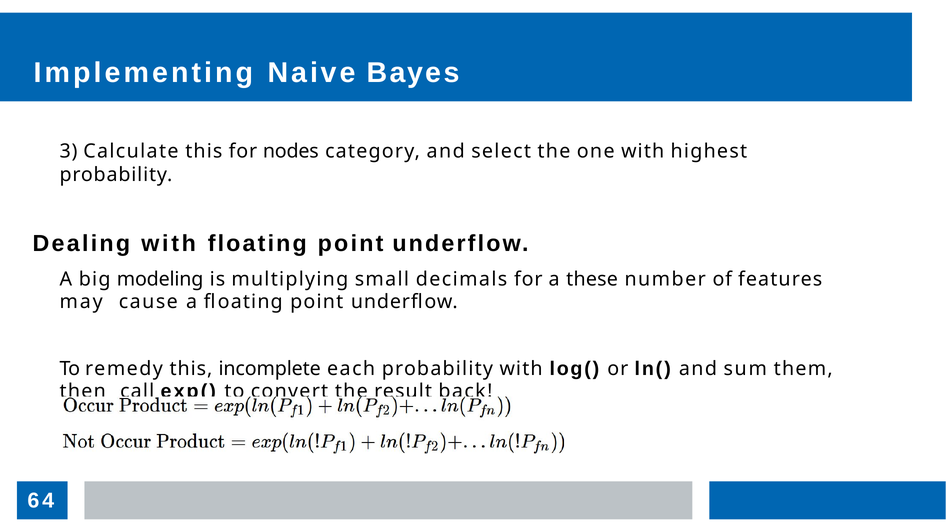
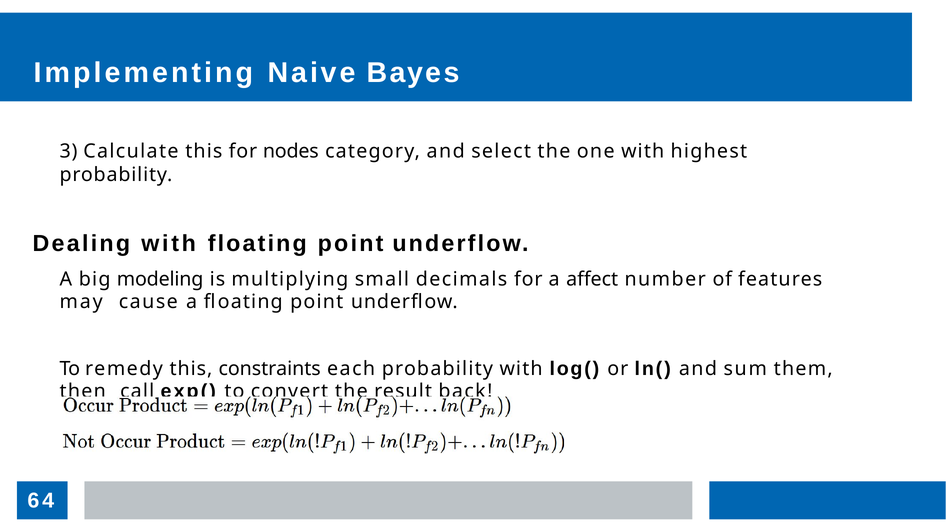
these: these -> affect
incomplete: incomplete -> constraints
